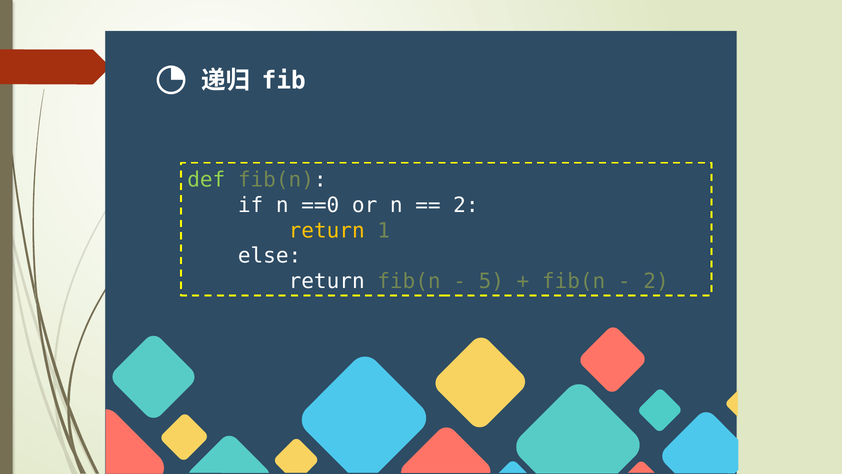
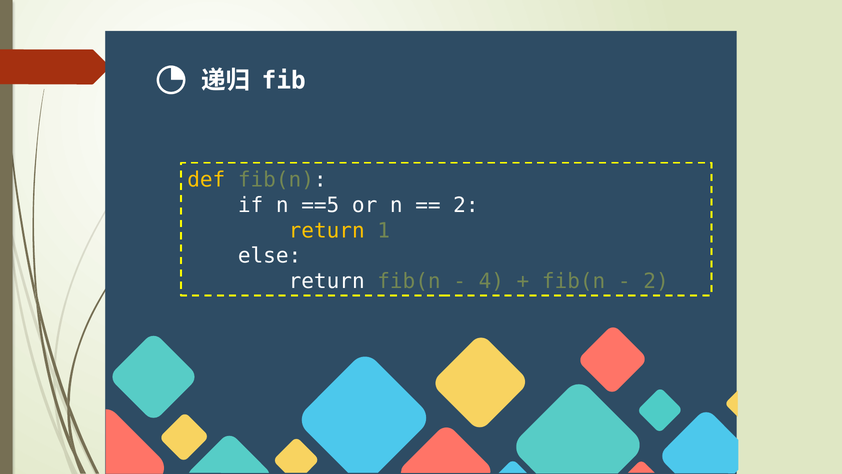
def colour: light green -> yellow
==0: ==0 -> ==5
5: 5 -> 4
